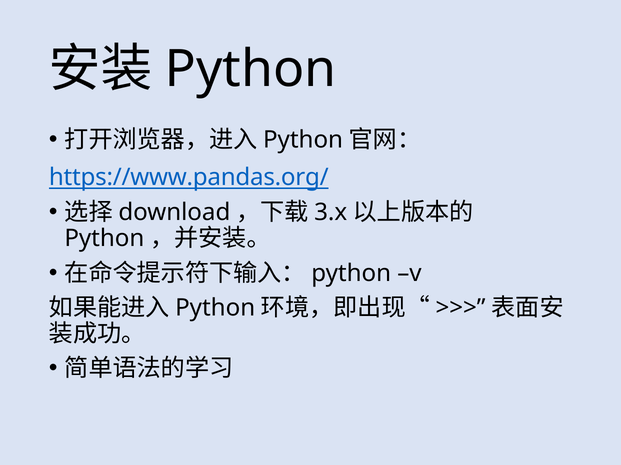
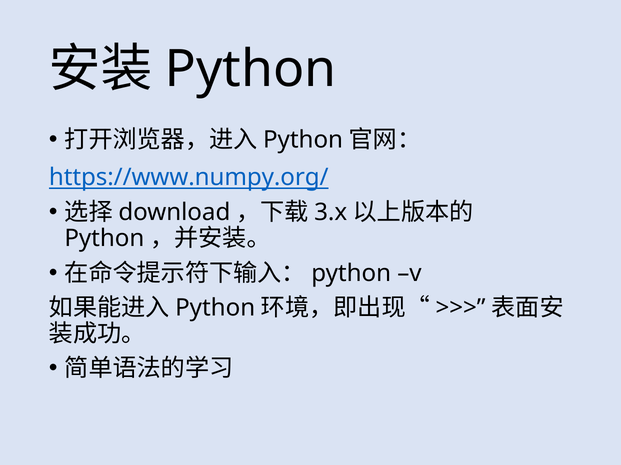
https://www.pandas.org/: https://www.pandas.org/ -> https://www.numpy.org/
